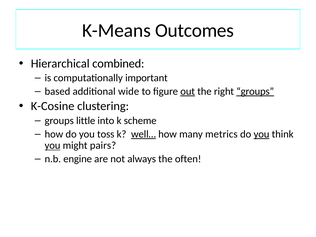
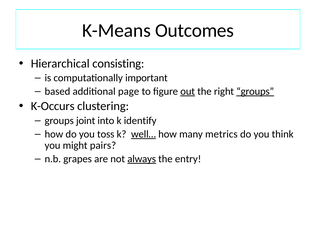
combined: combined -> consisting
wide: wide -> page
K-Cosine: K-Cosine -> K-Occurs
little: little -> joint
scheme: scheme -> identify
you at (262, 134) underline: present -> none
you at (53, 145) underline: present -> none
engine: engine -> grapes
always underline: none -> present
often: often -> entry
